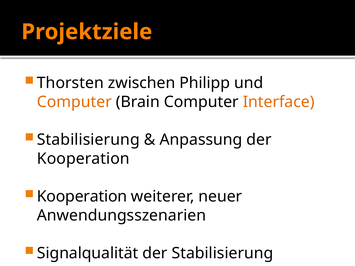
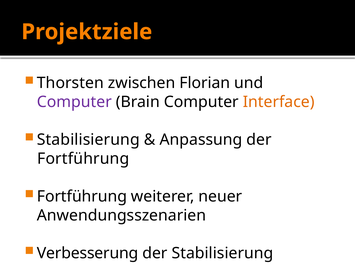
Philipp: Philipp -> Florian
Computer at (74, 102) colour: orange -> purple
Kooperation at (83, 159): Kooperation -> Fortführung
Kooperation at (82, 197): Kooperation -> Fortführung
Signalqualität: Signalqualität -> Verbesserung
